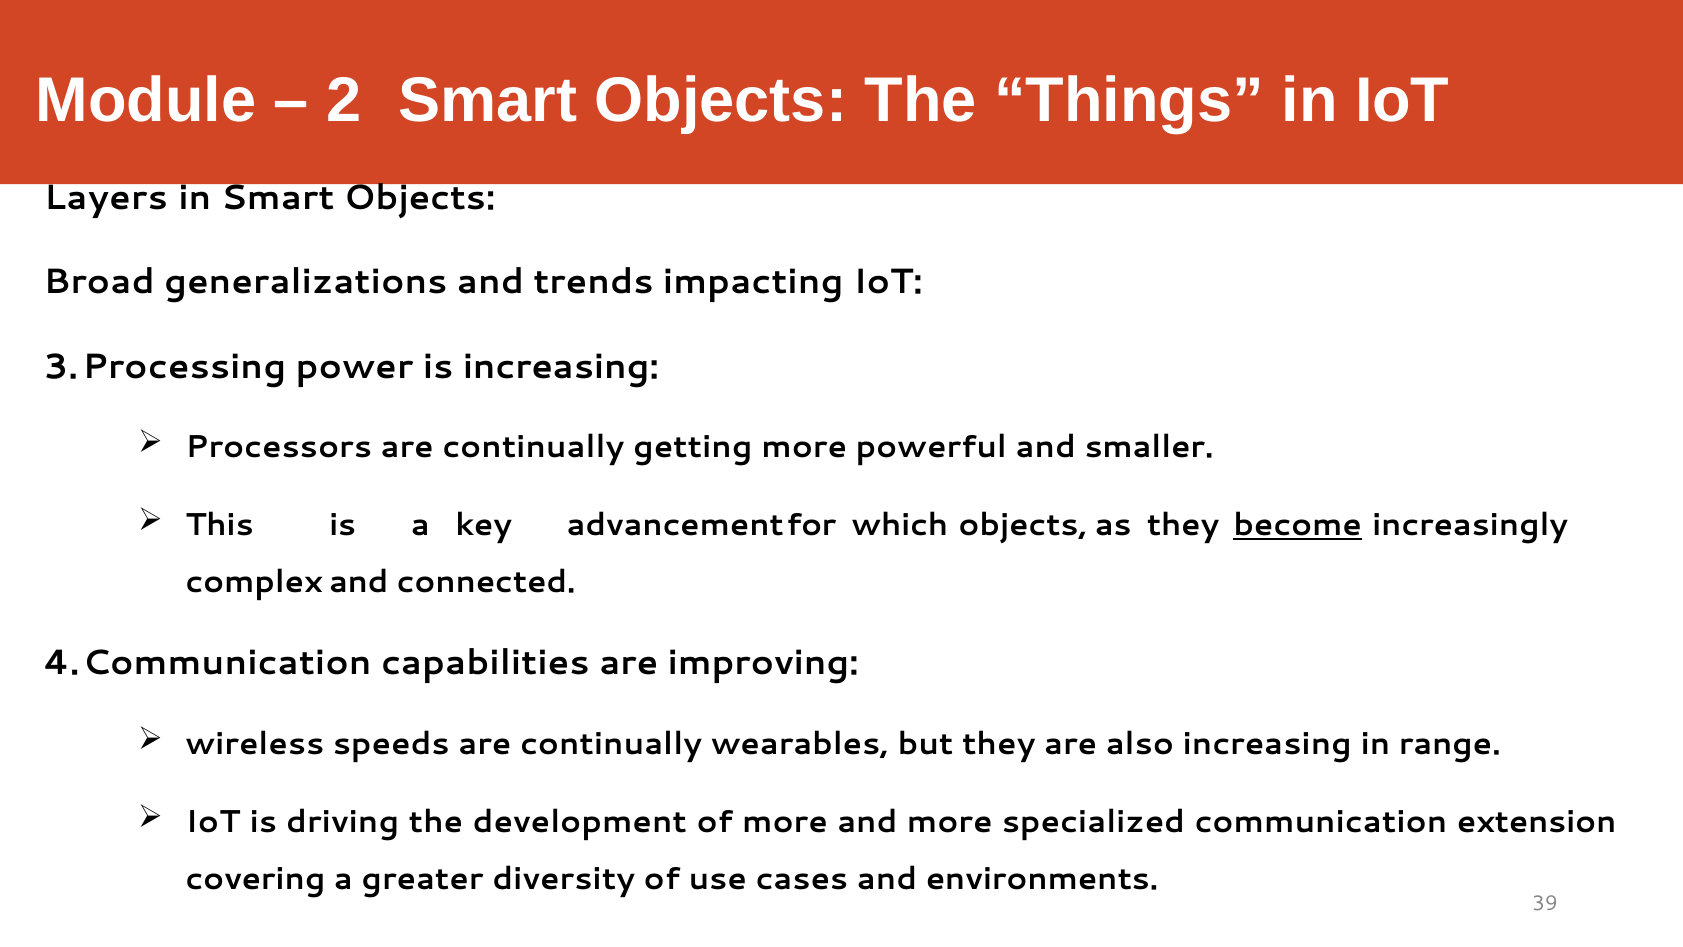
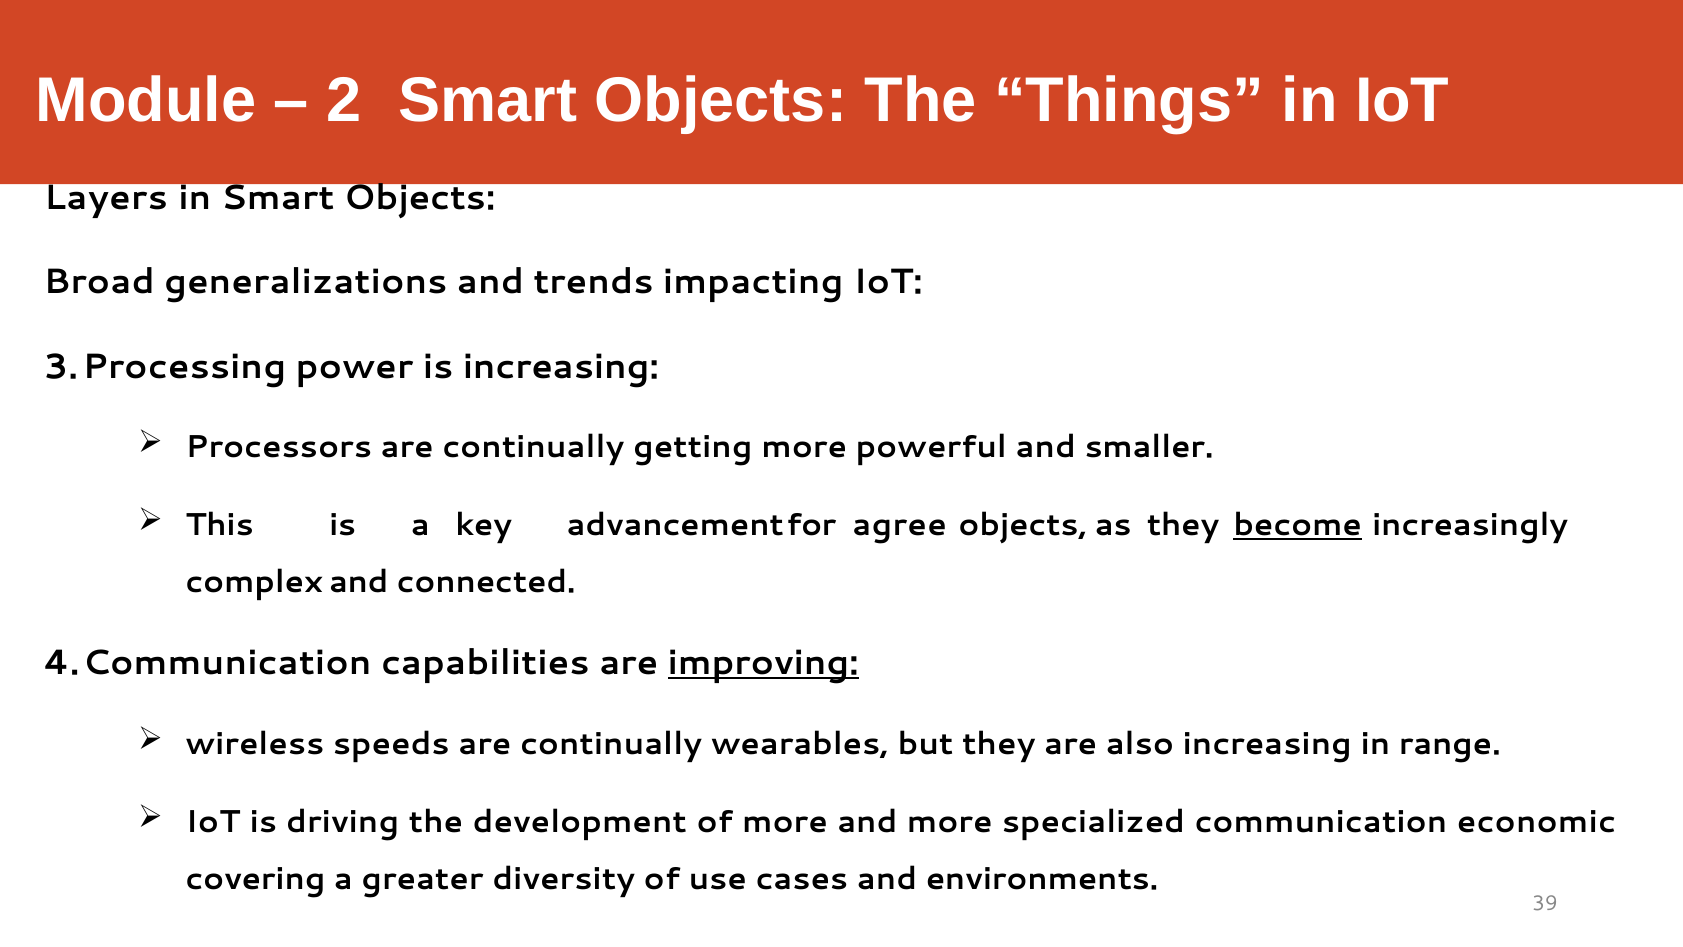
which: which -> agree
improving underline: none -> present
extension: extension -> economic
